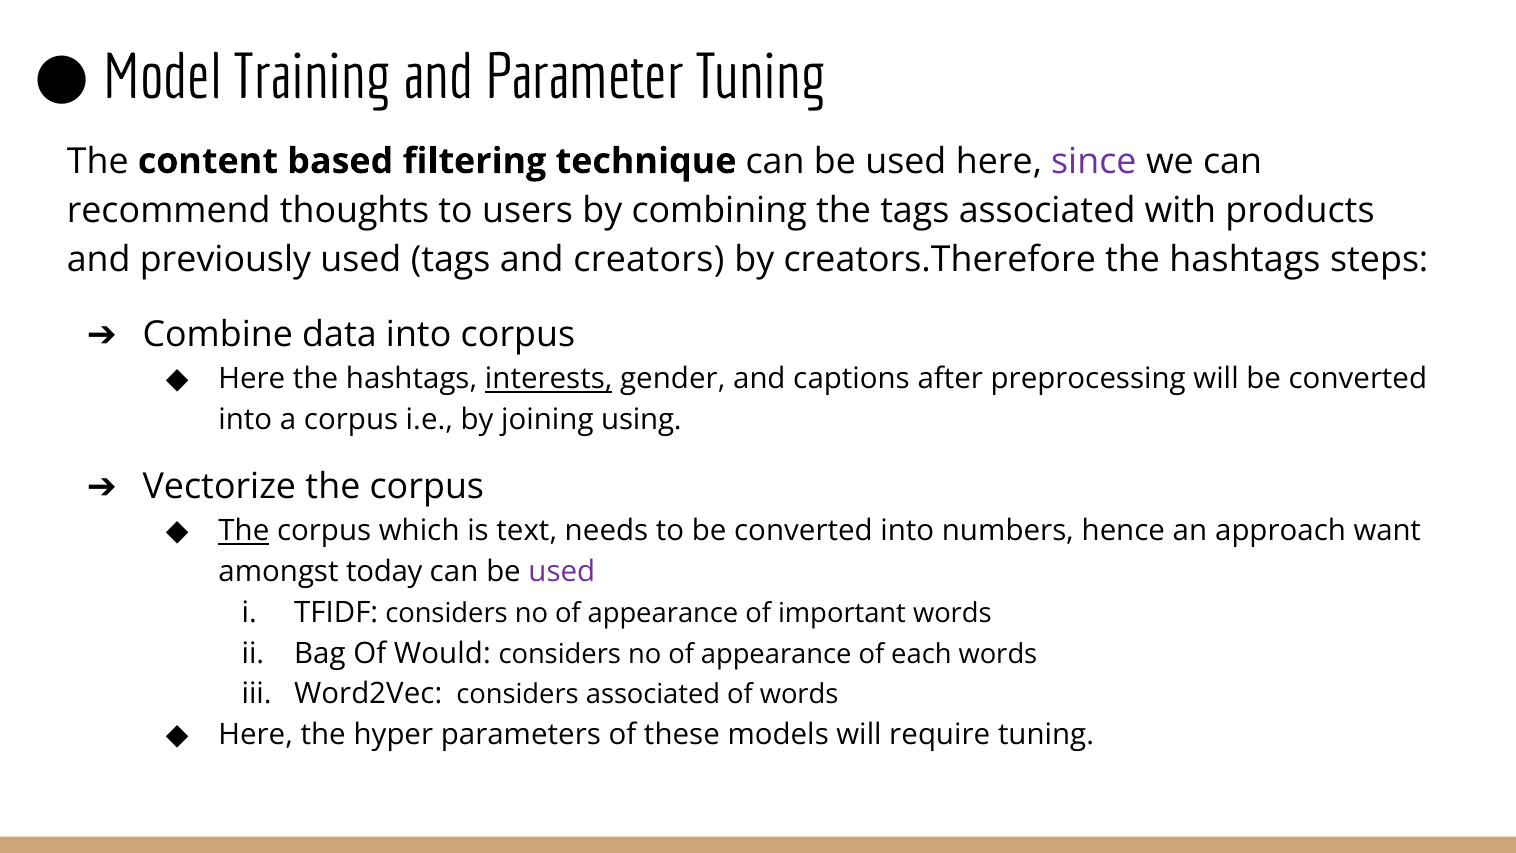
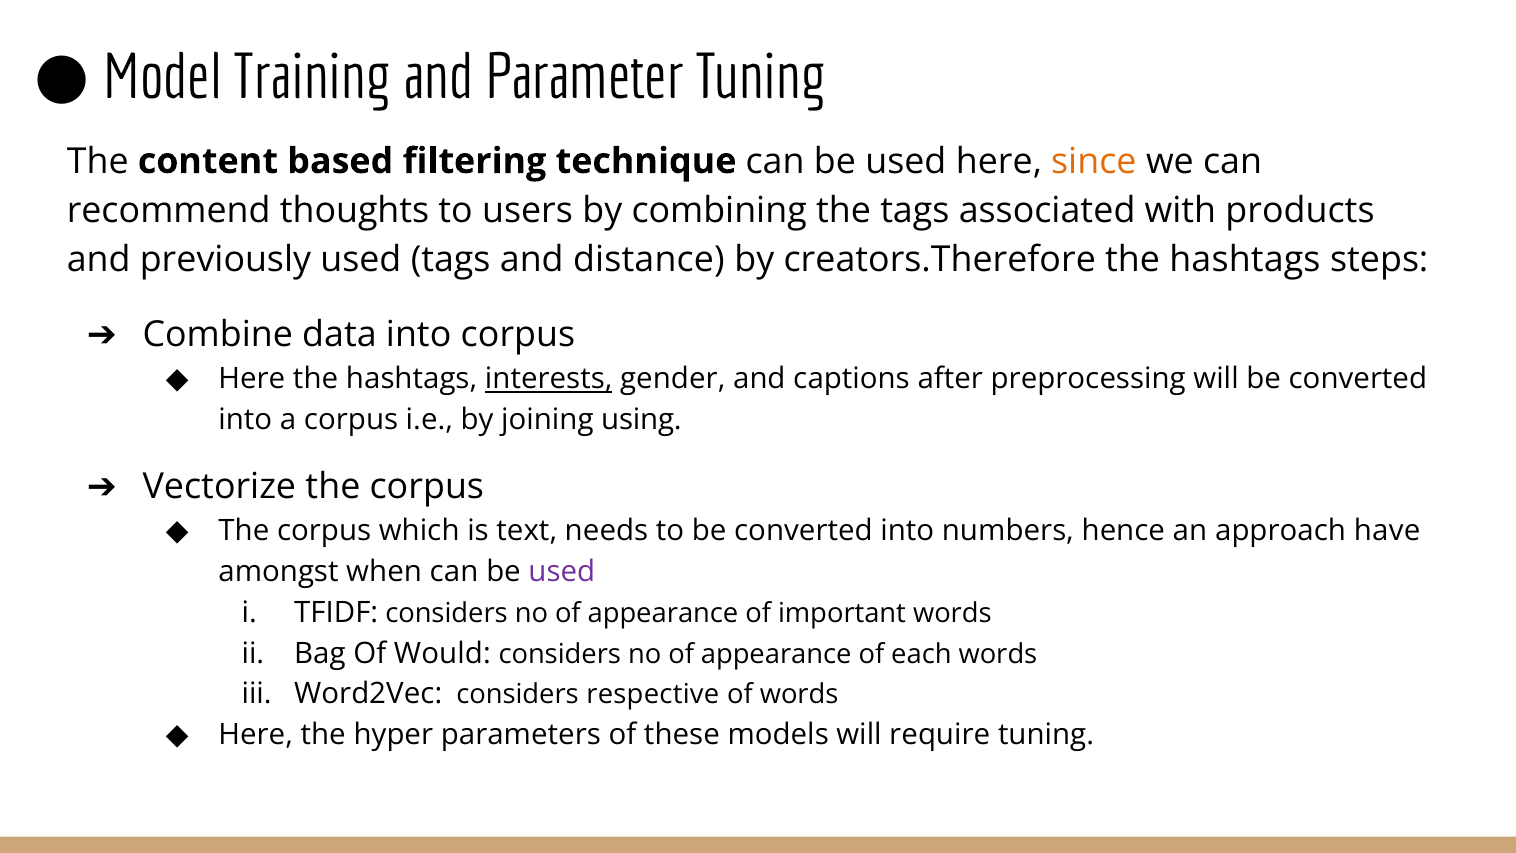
since colour: purple -> orange
creators: creators -> distance
The at (244, 531) underline: present -> none
want: want -> have
today: today -> when
considers associated: associated -> respective
